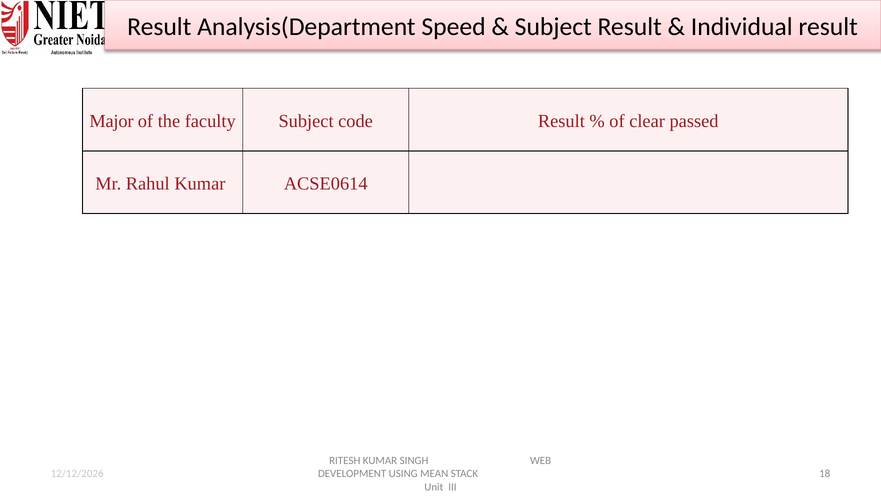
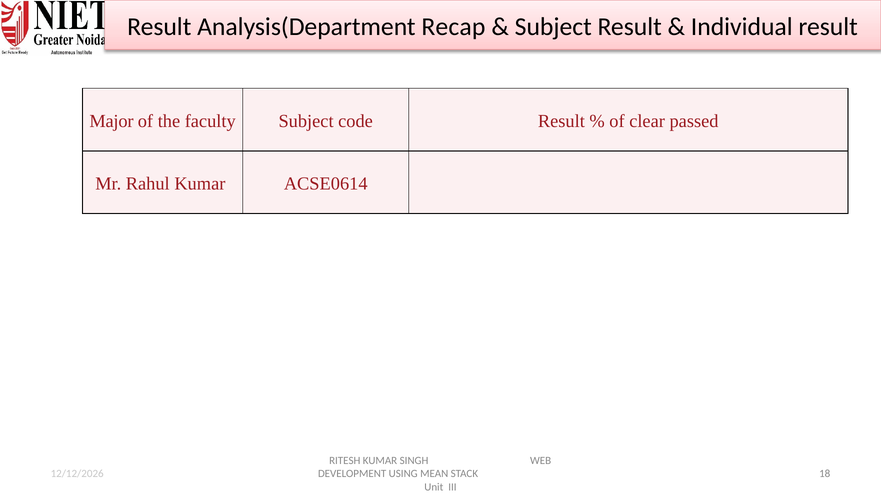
Speed: Speed -> Recap
